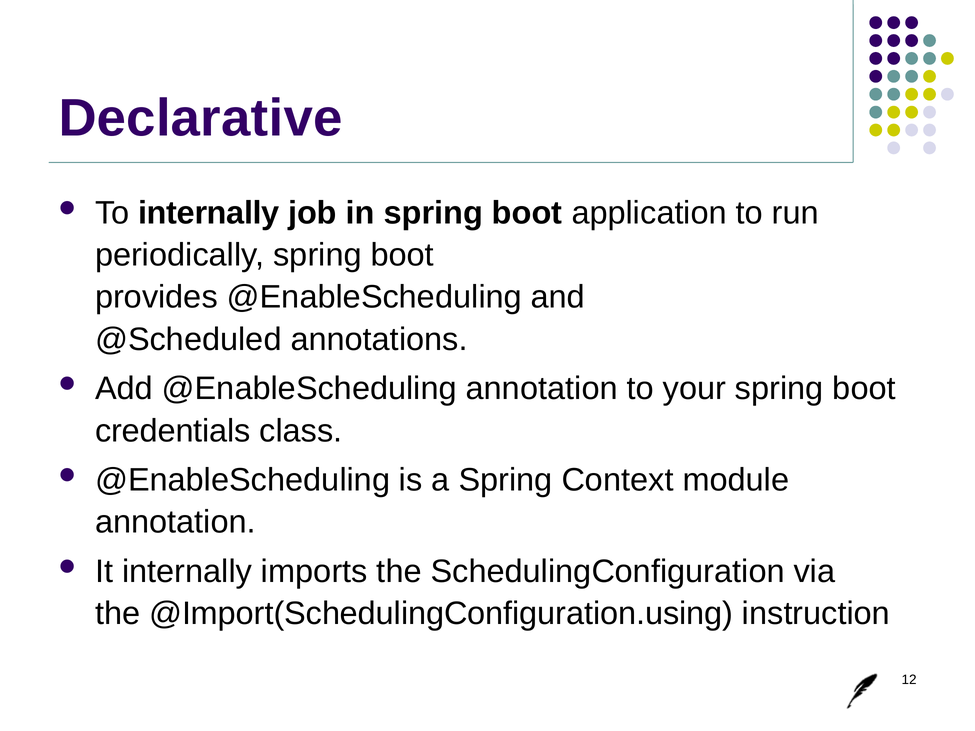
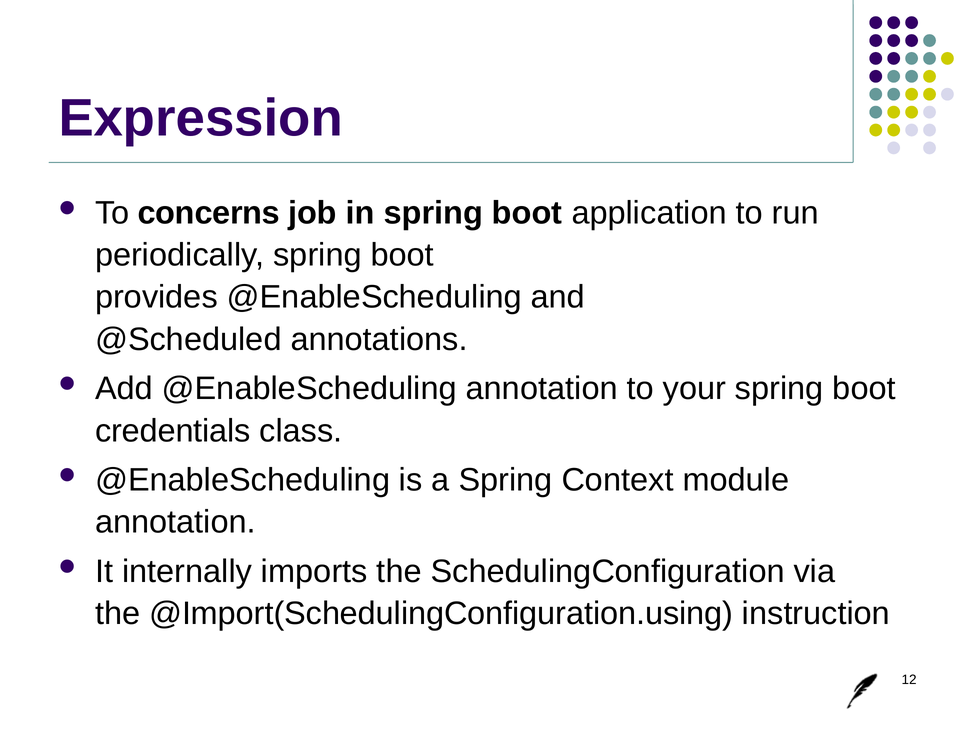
Declarative: Declarative -> Expression
To internally: internally -> concerns
